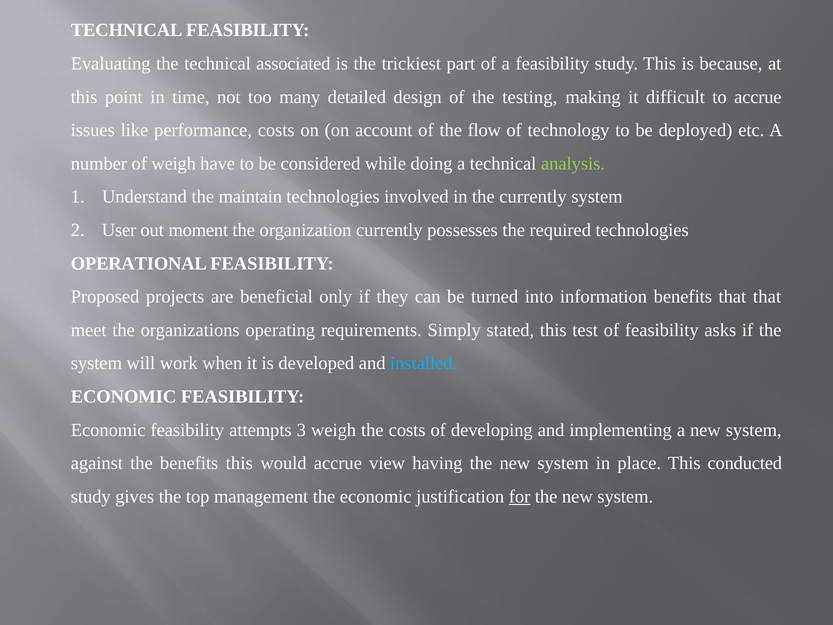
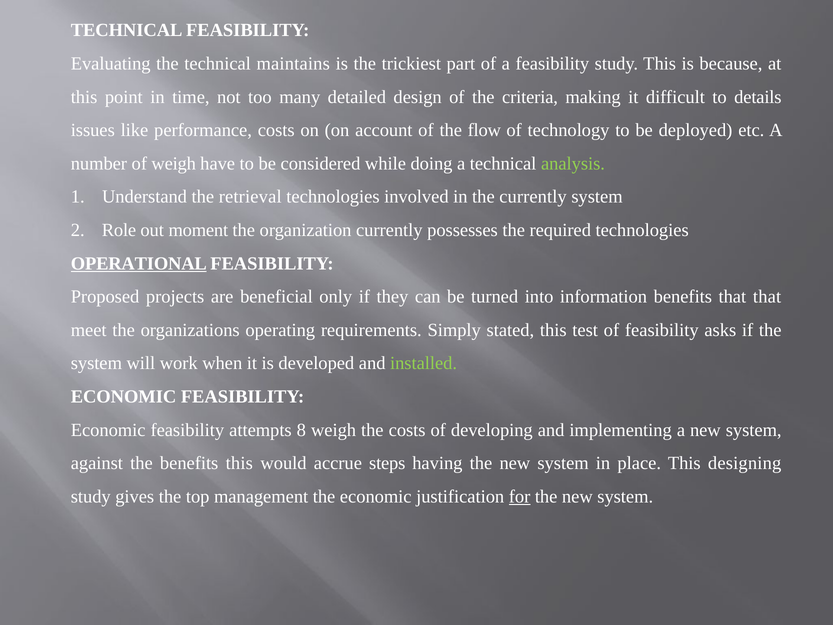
associated: associated -> maintains
testing: testing -> criteria
to accrue: accrue -> details
maintain: maintain -> retrieval
User: User -> Role
OPERATIONAL underline: none -> present
installed colour: light blue -> light green
3: 3 -> 8
view: view -> steps
conducted: conducted -> designing
